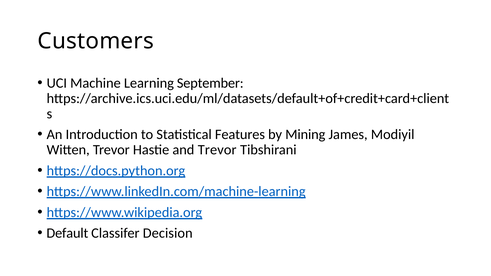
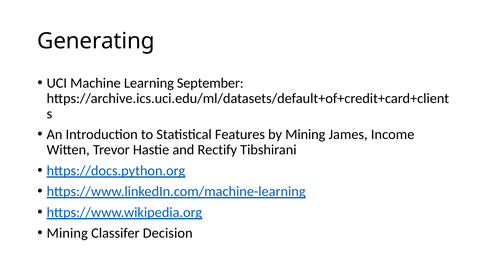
Customers: Customers -> Generating
Modiyil: Modiyil -> Income
and Trevor: Trevor -> Rectify
Default at (67, 233): Default -> Mining
